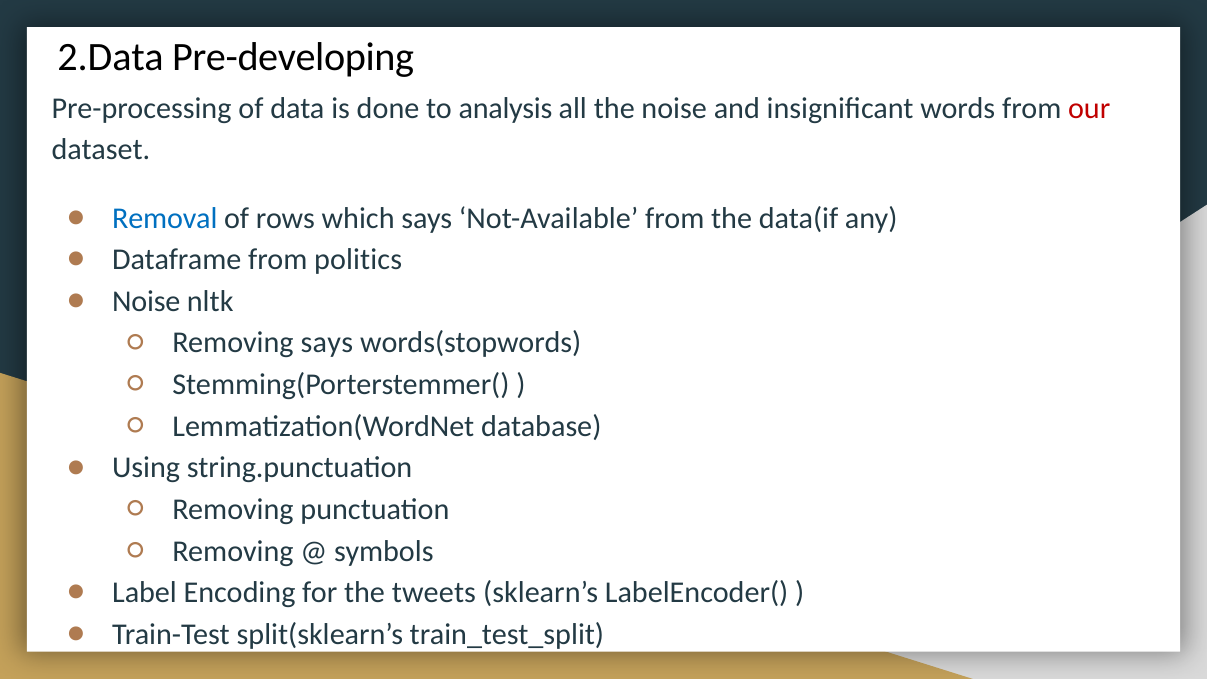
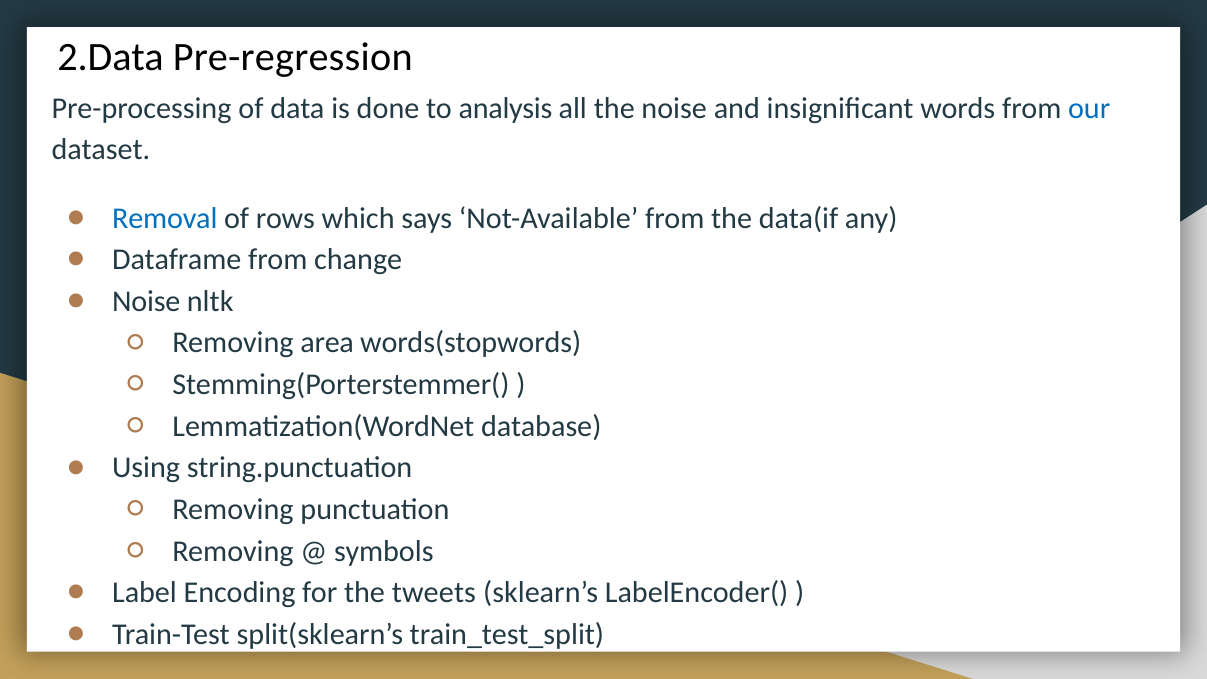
Pre-developing: Pre-developing -> Pre-regression
our colour: red -> blue
politics: politics -> change
Removing says: says -> area
